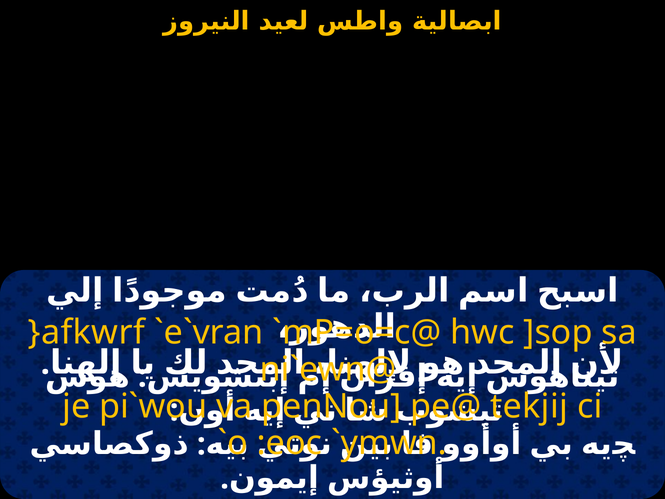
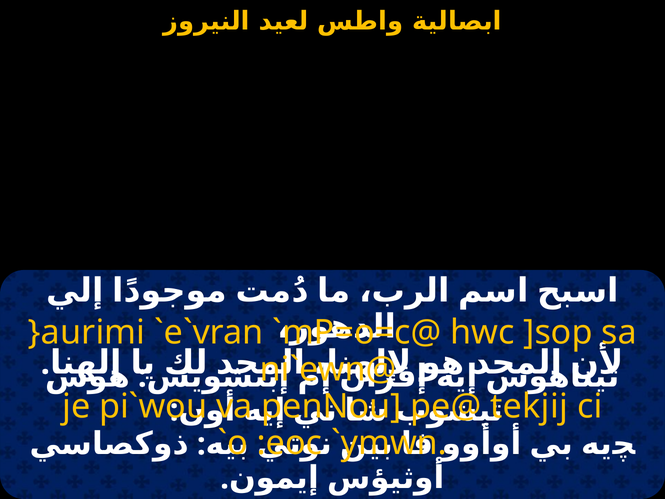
}afkwrf: }afkwrf -> }aurimi
